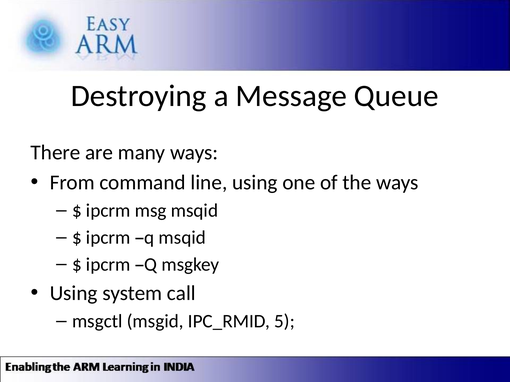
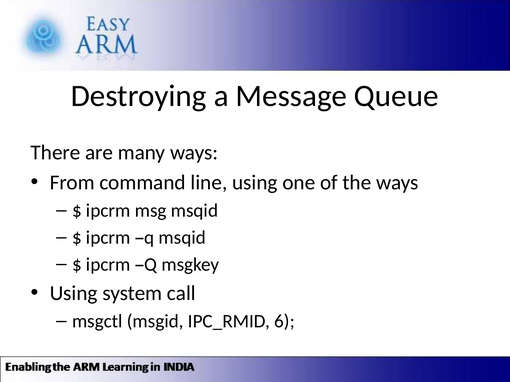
5: 5 -> 6
